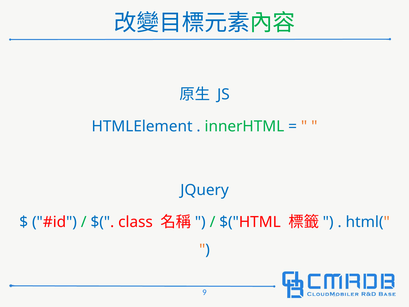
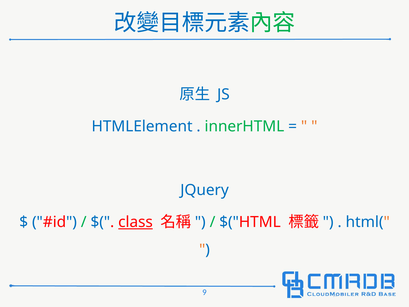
class underline: none -> present
